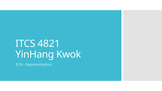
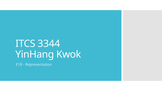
4821: 4821 -> 3344
